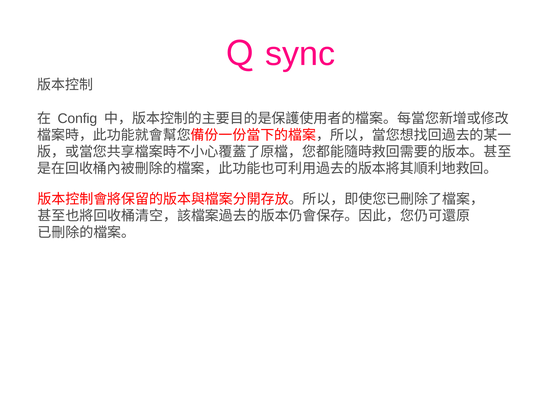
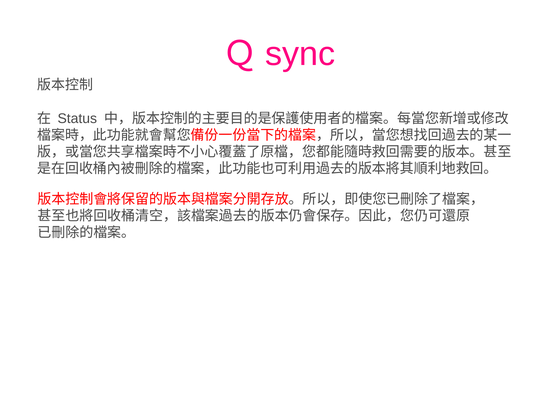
Config: Config -> Status
